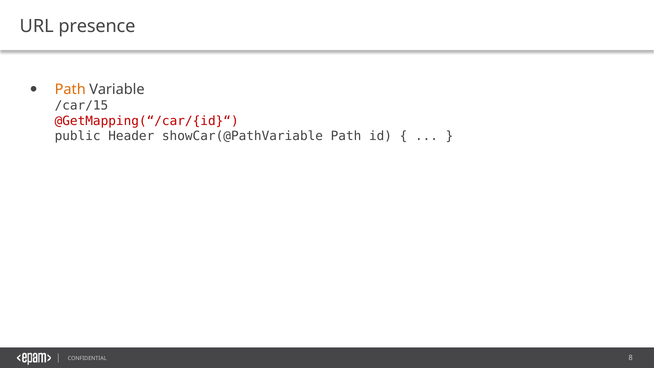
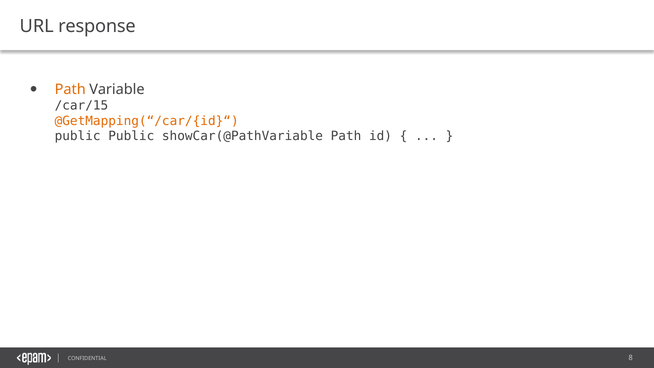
presence: presence -> response
@GetMapping(“/car/{id}“ colour: red -> orange
public Header: Header -> Public
